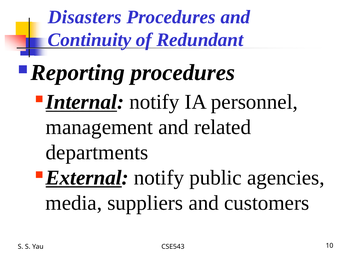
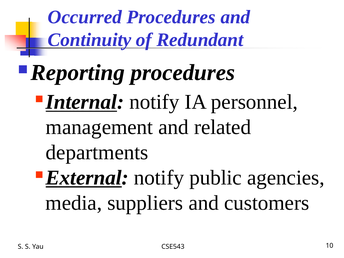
Disasters: Disasters -> Occurred
